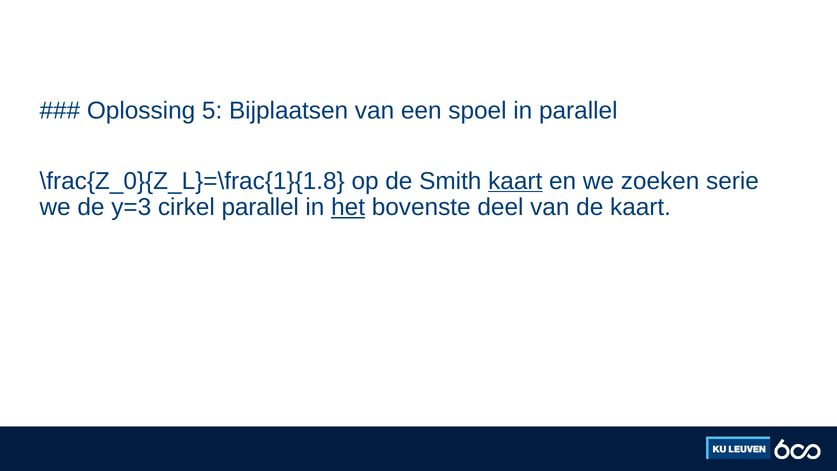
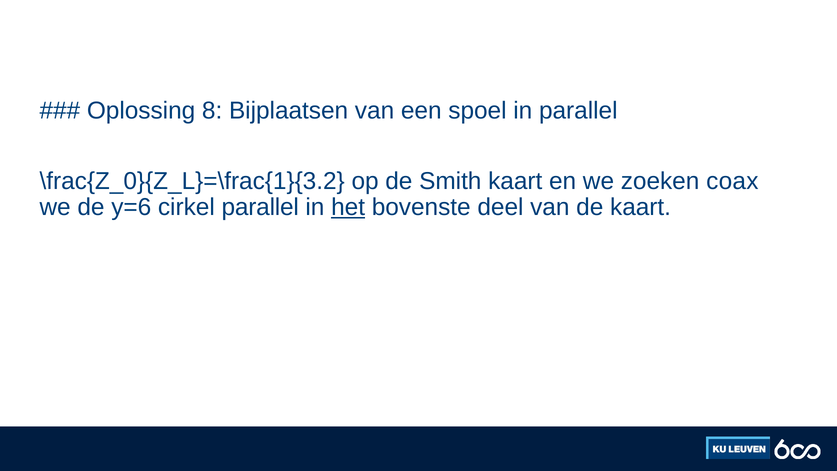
5: 5 -> 8
\frac{Z_0}{Z_L}=\frac{1}{1.8: \frac{Z_0}{Z_L}=\frac{1}{1.8 -> \frac{Z_0}{Z_L}=\frac{1}{3.2
kaart at (515, 181) underline: present -> none
serie: serie -> coax
y=3: y=3 -> y=6
